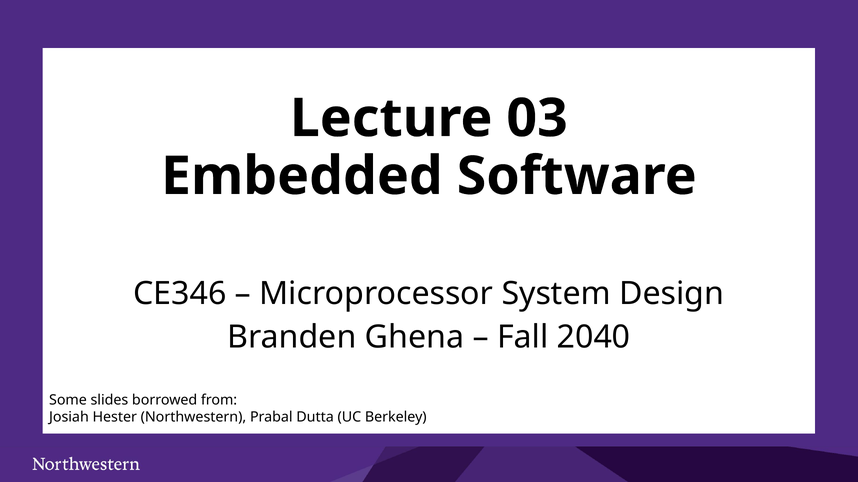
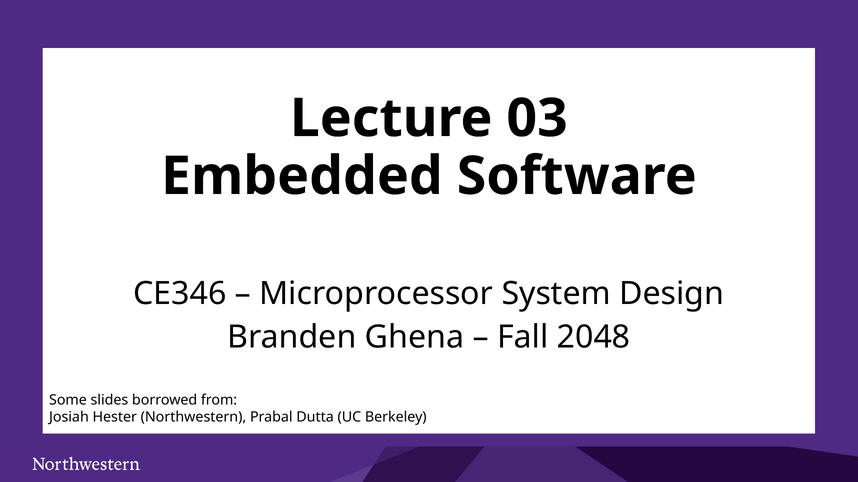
2040: 2040 -> 2048
